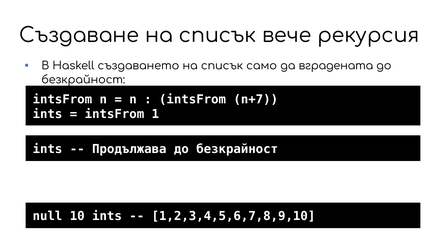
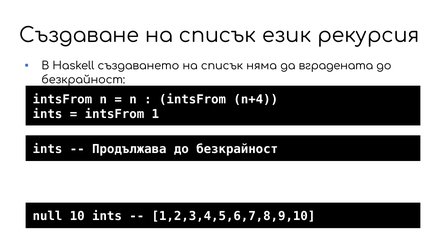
вече: вече -> език
само: само -> няма
n+7: n+7 -> n+4
